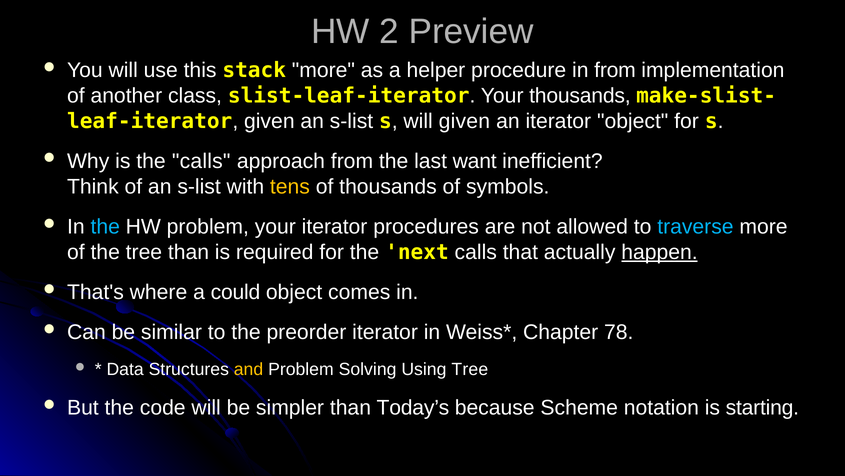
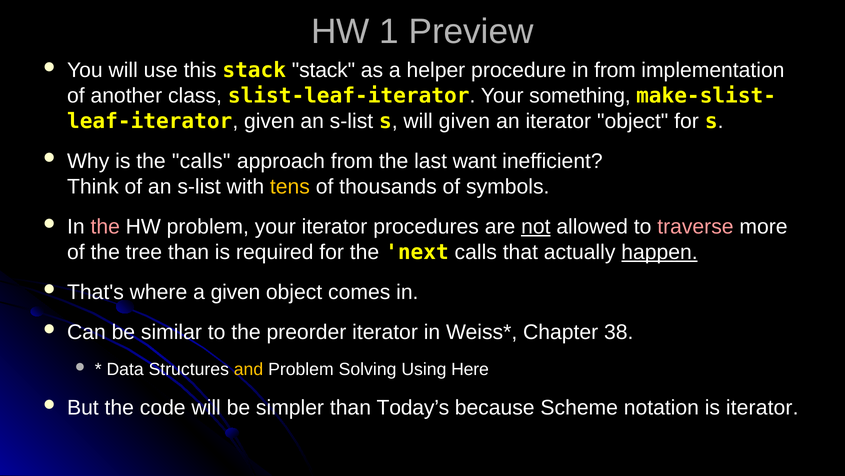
2: 2 -> 1
stack more: more -> stack
Your thousands: thousands -> something
the at (105, 226) colour: light blue -> pink
not underline: none -> present
traverse colour: light blue -> pink
a could: could -> given
78: 78 -> 38
Using Tree: Tree -> Here
is starting: starting -> iterator
